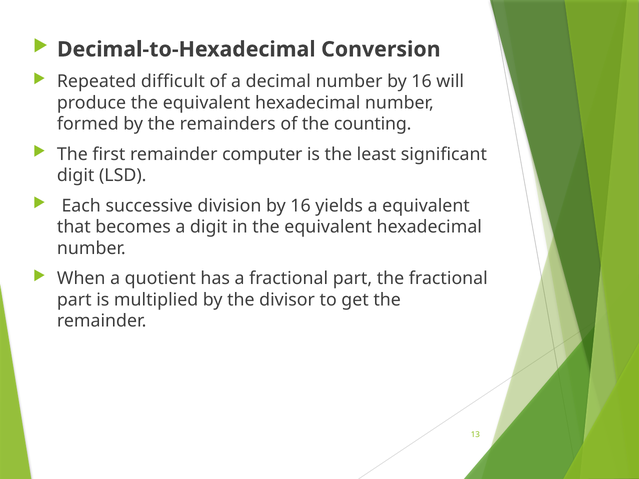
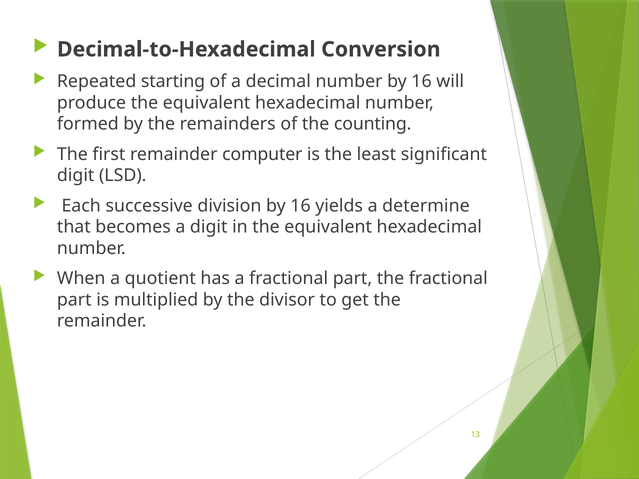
difficult: difficult -> starting
a equivalent: equivalent -> determine
